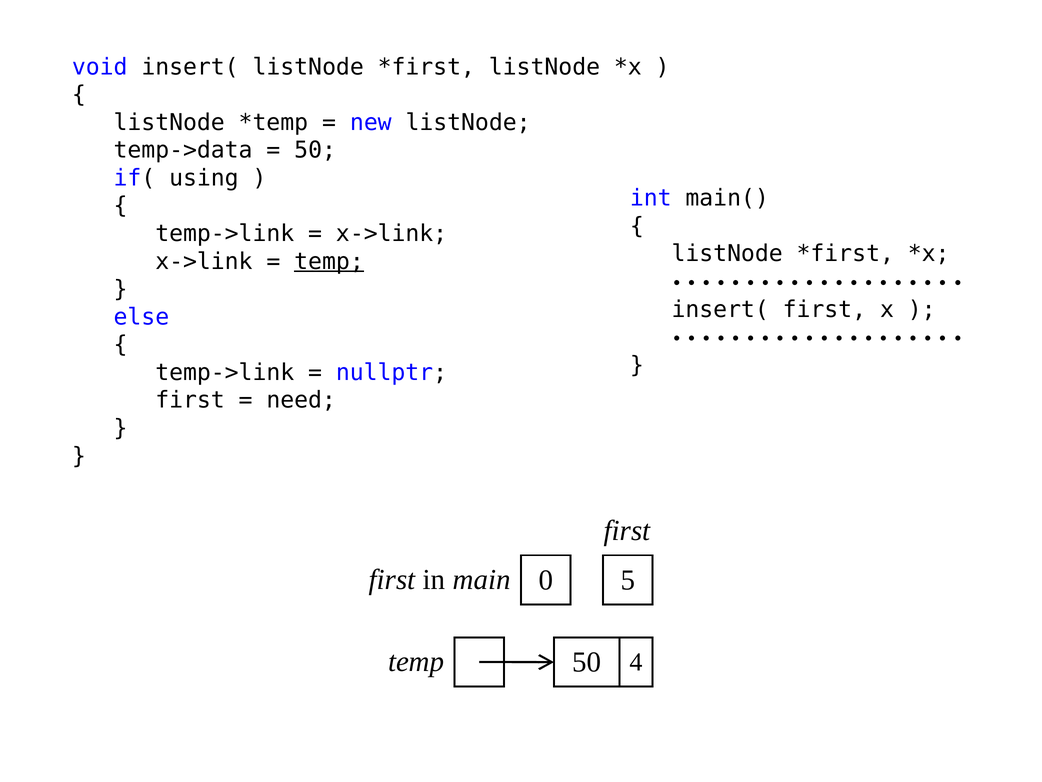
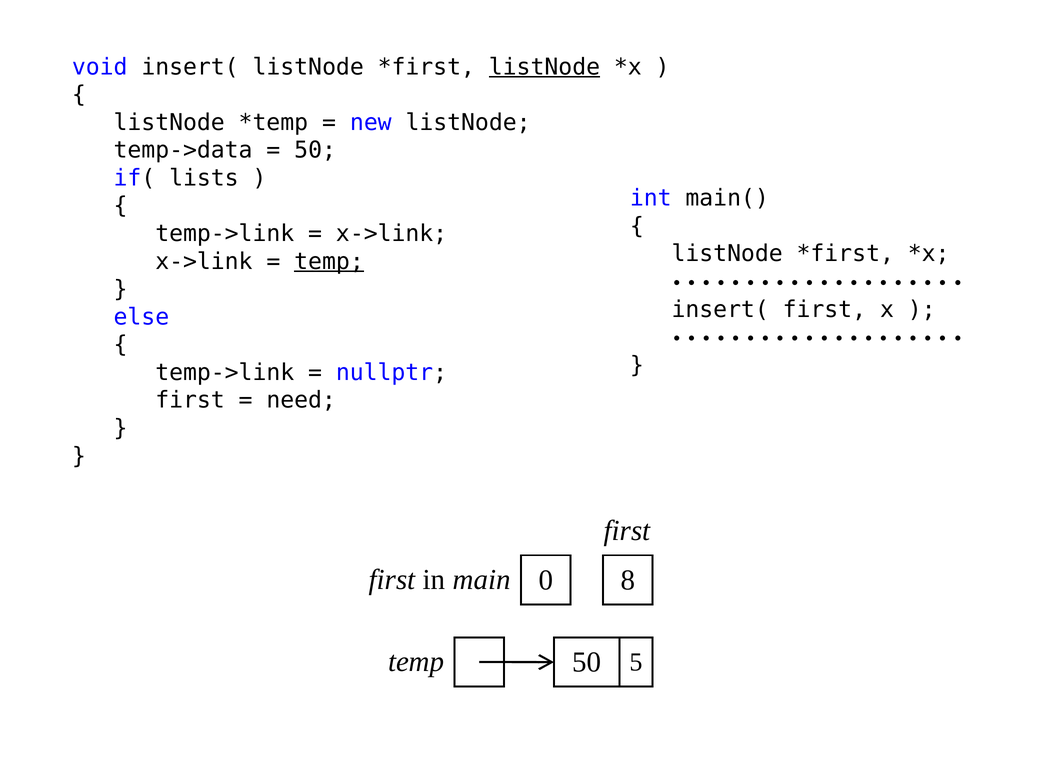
listNode at (544, 67) underline: none -> present
using: using -> lists
5: 5 -> 8
4: 4 -> 5
